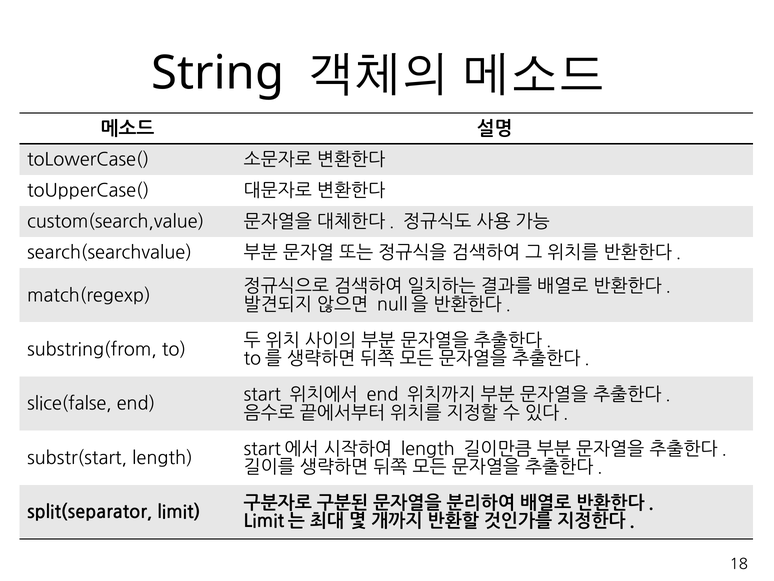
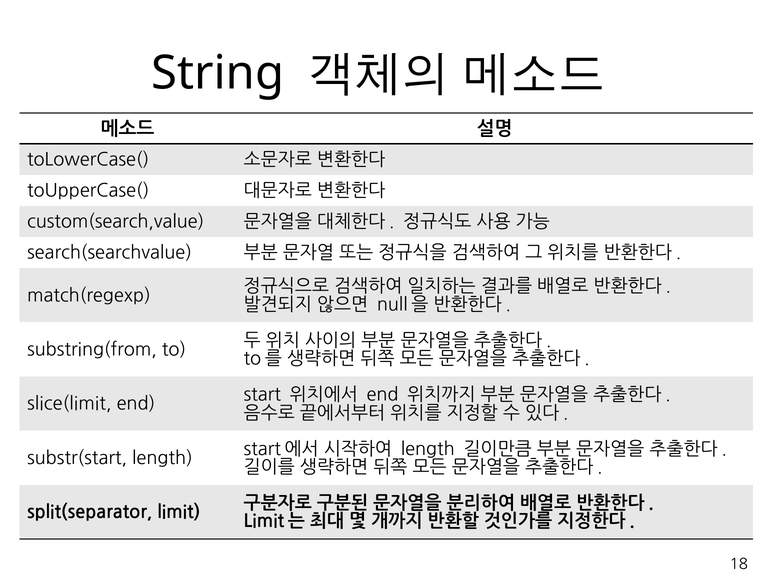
slice(false: slice(false -> slice(limit
